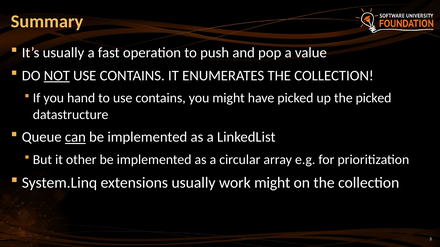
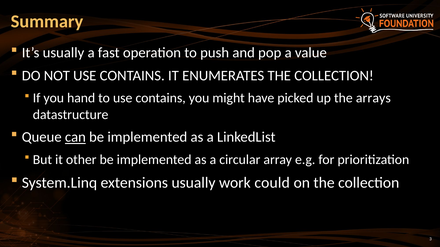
NOT underline: present -> none
the picked: picked -> arrays
work might: might -> could
